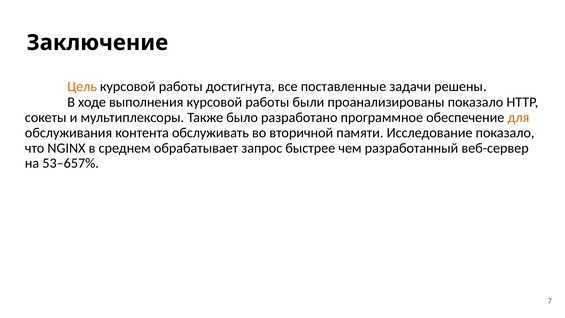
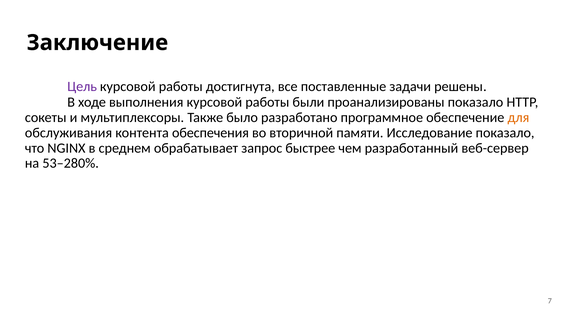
Цель colour: orange -> purple
обслуживать: обслуживать -> обеспечения
53–657%: 53–657% -> 53–280%
